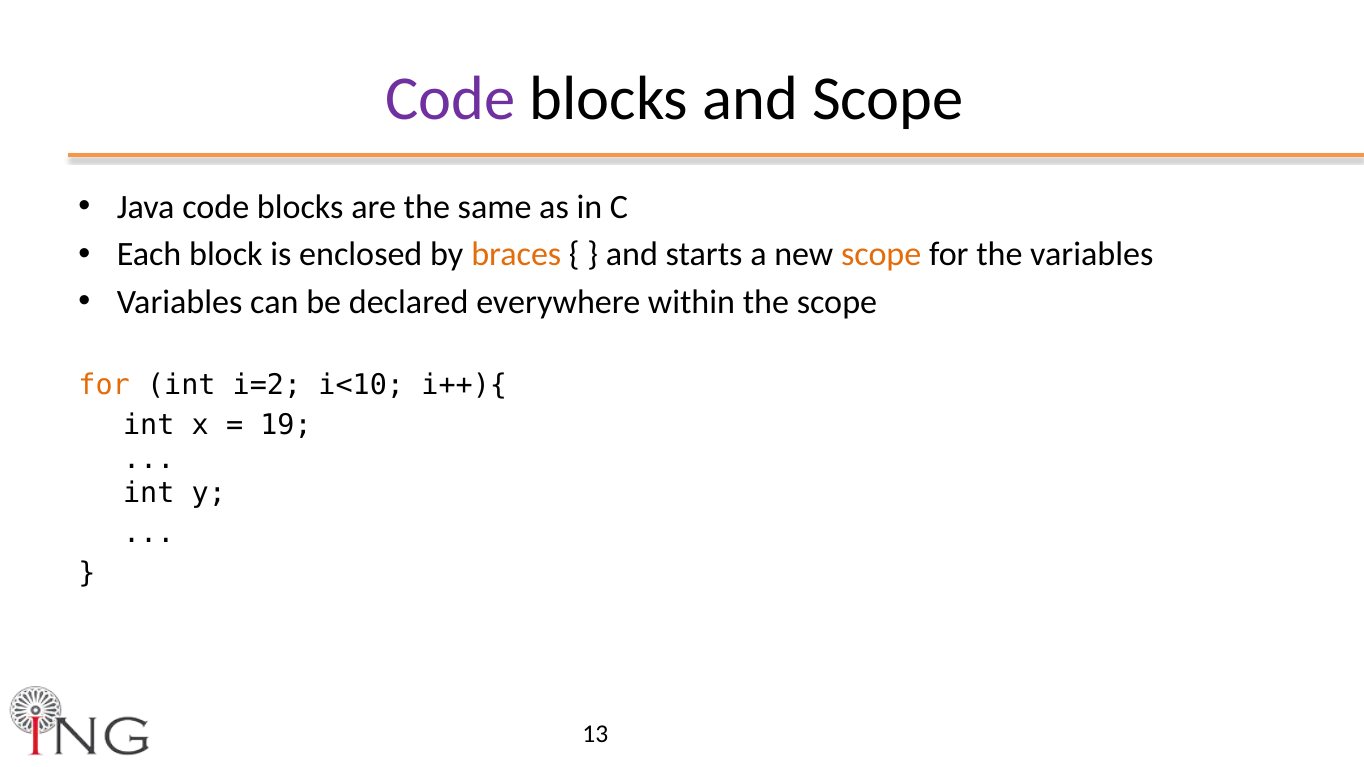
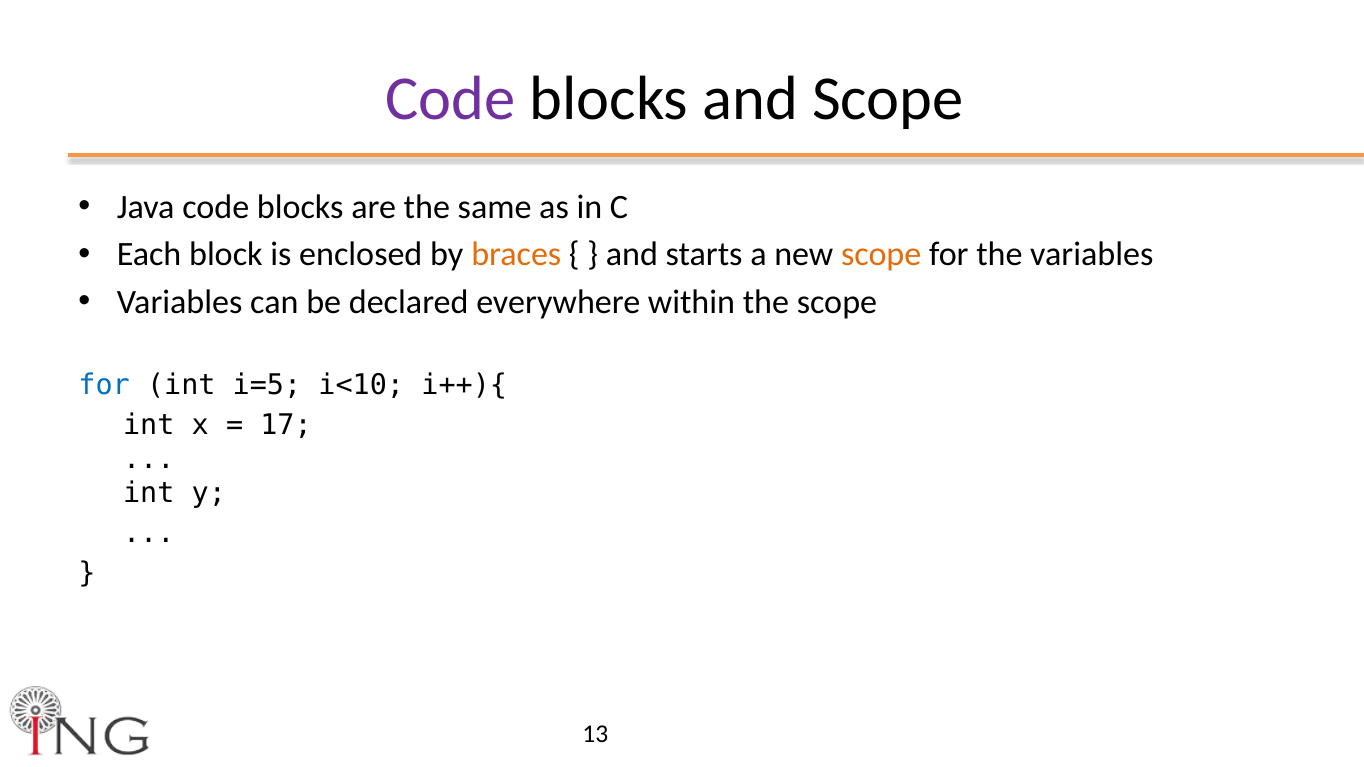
for at (104, 385) colour: orange -> blue
i=2: i=2 -> i=5
19: 19 -> 17
